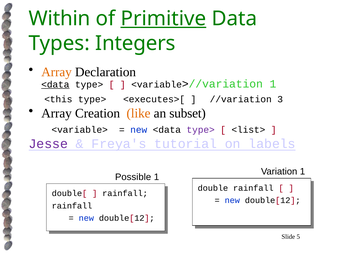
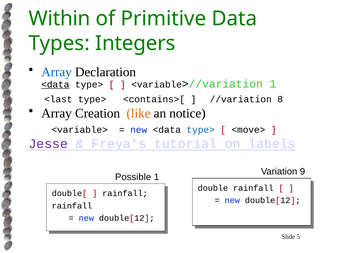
Primitive underline: present -> none
Array at (57, 72) colour: orange -> blue
<this: <this -> <last
<executes>[: <executes>[ -> <contains>[
3: 3 -> 8
subset: subset -> notice
type> at (201, 130) colour: purple -> blue
<list>: <list> -> <move>
Variation 1: 1 -> 9
